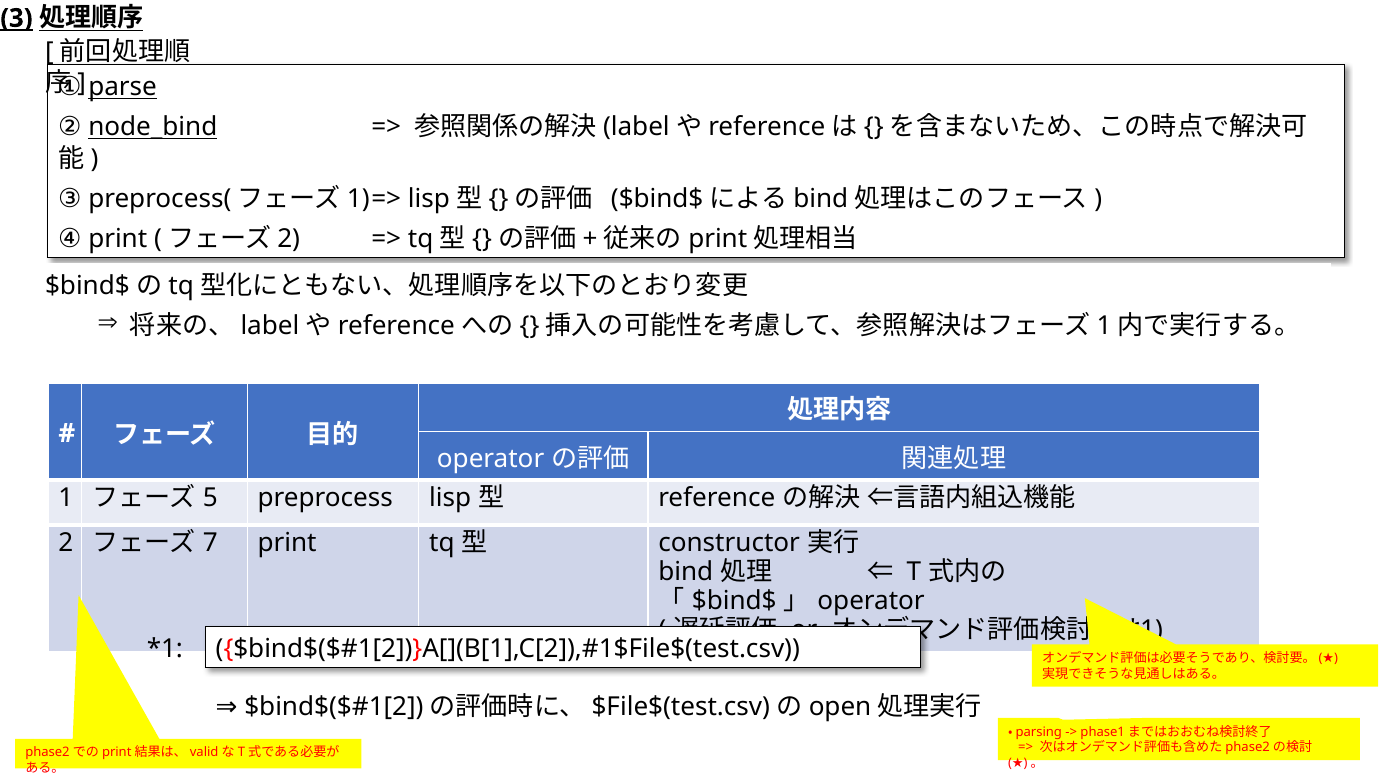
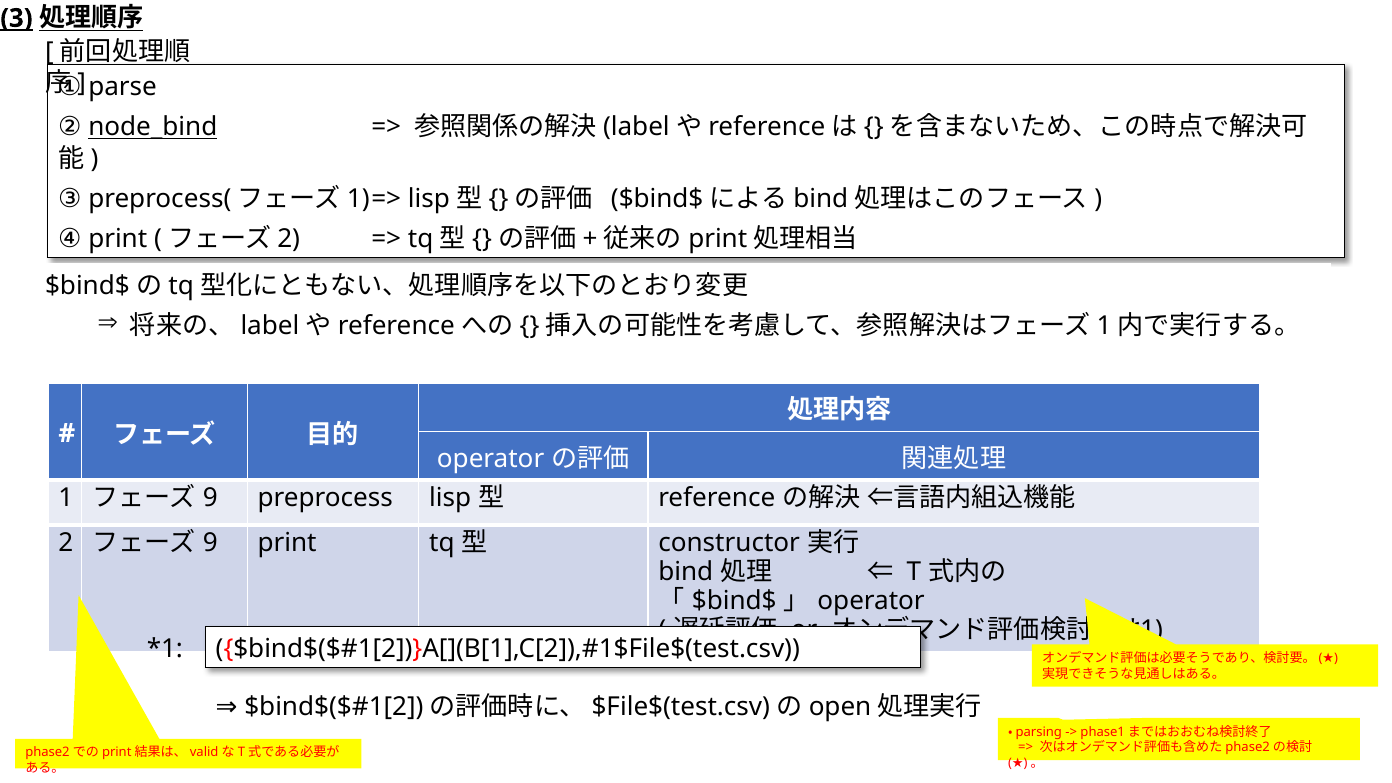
parse underline: present -> none
5 at (210, 498): 5 -> 9
7 at (210, 543): 7 -> 9
